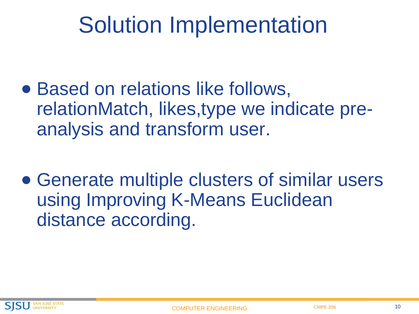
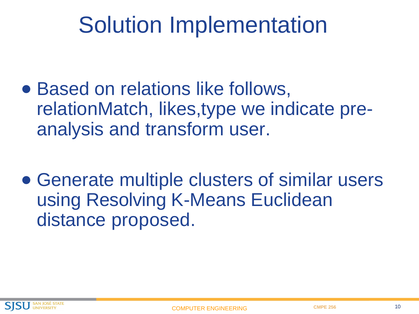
Improving: Improving -> Resolving
according: according -> proposed
